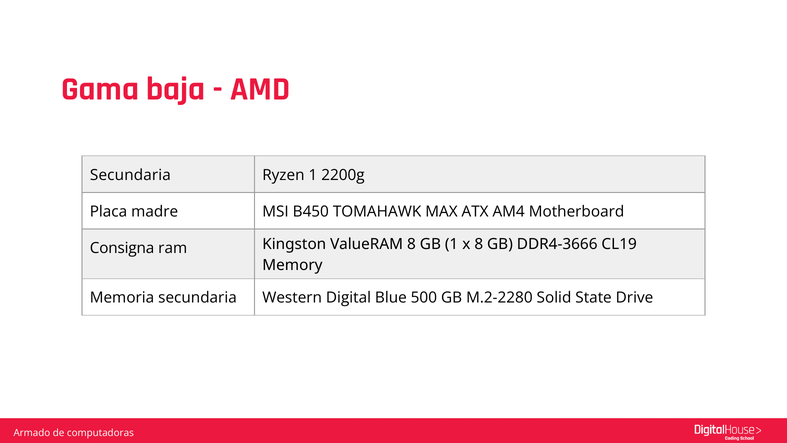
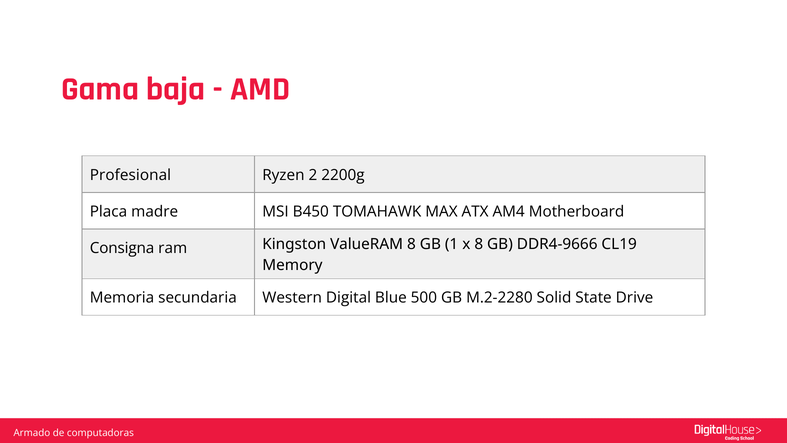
Secundaria at (130, 175): Secundaria -> Profesional
Ryzen 1: 1 -> 2
DDR4-3666: DDR4-3666 -> DDR4-9666
